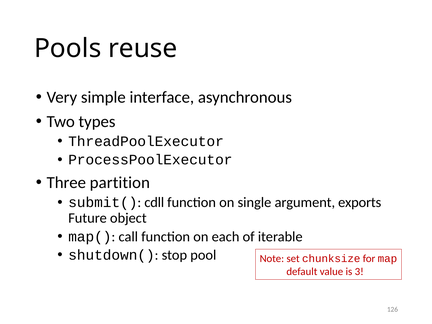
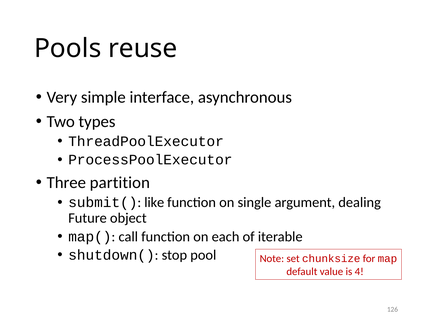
cdll: cdll -> like
exports: exports -> dealing
3: 3 -> 4
